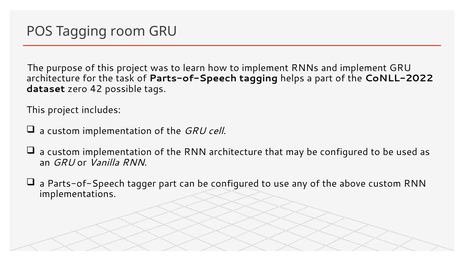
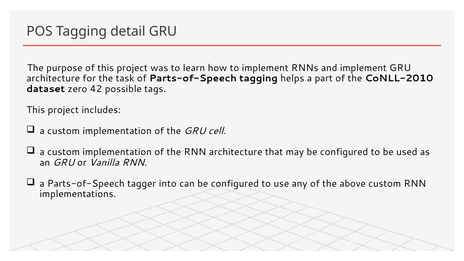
room: room -> detail
CoNLL-2022: CoNLL-2022 -> CoNLL-2010
tagger part: part -> into
